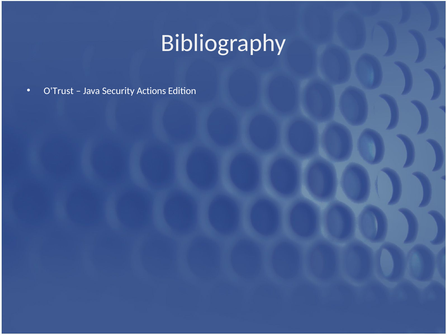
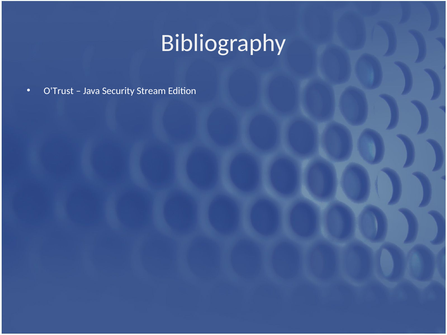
Actions: Actions -> Stream
